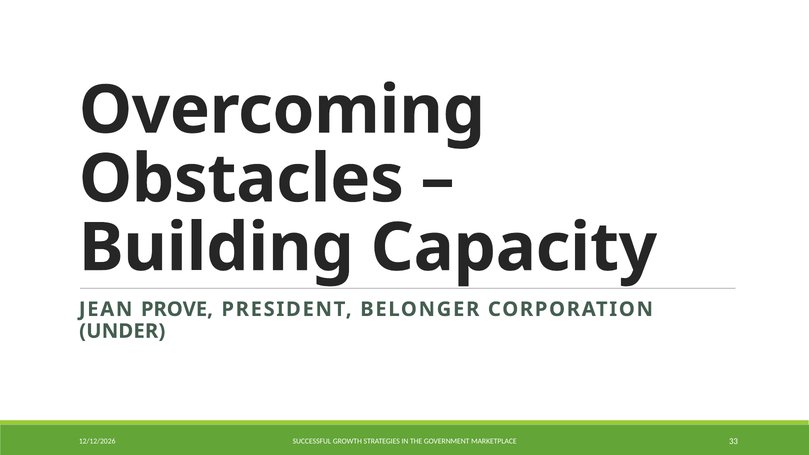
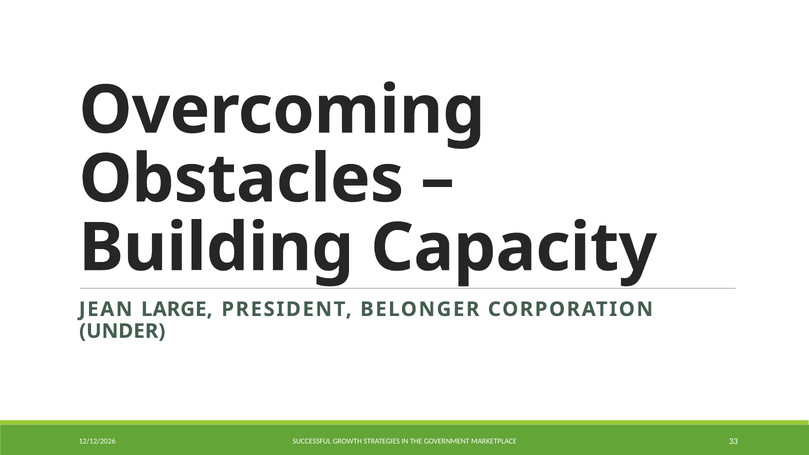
PROVE: PROVE -> LARGE
